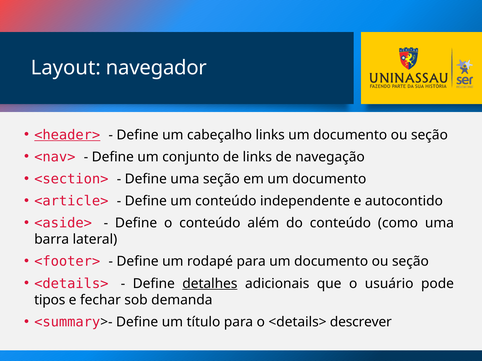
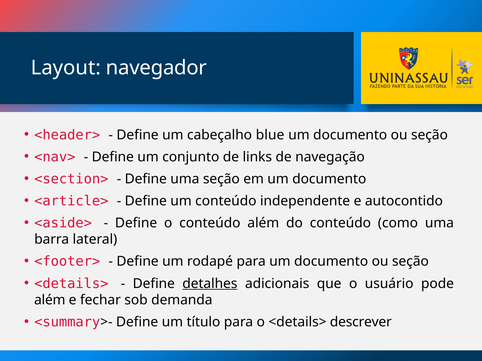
<header> underline: present -> none
cabeçalho links: links -> blue
tipos at (50, 300): tipos -> além
